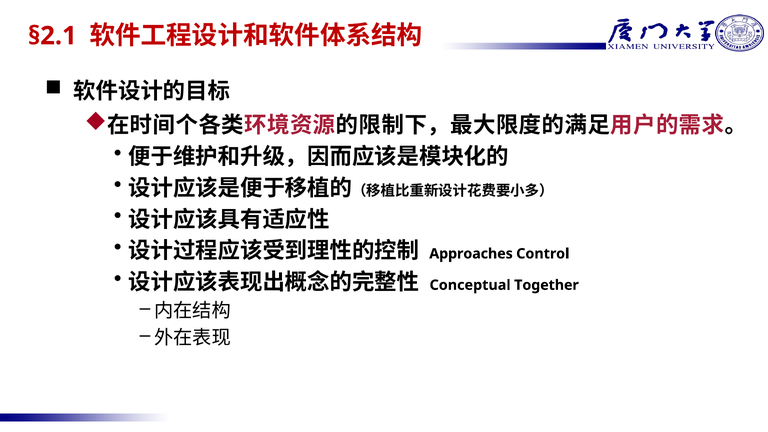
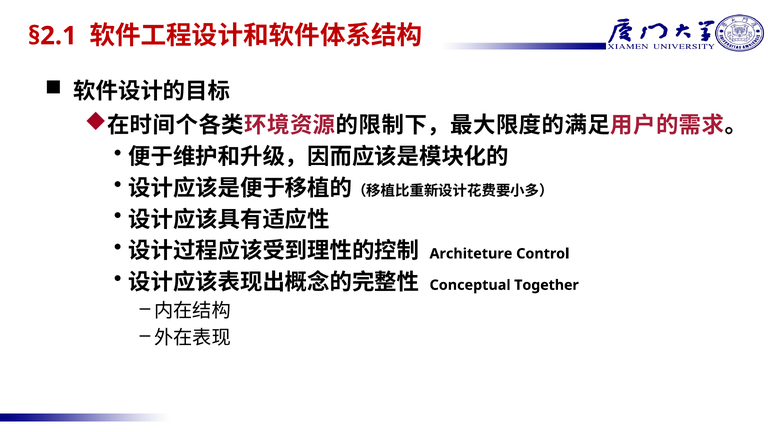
Approaches: Approaches -> Architeture
